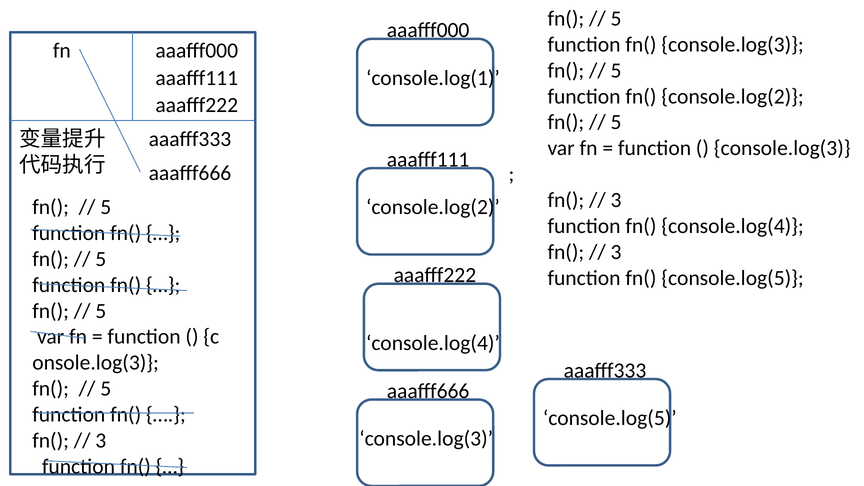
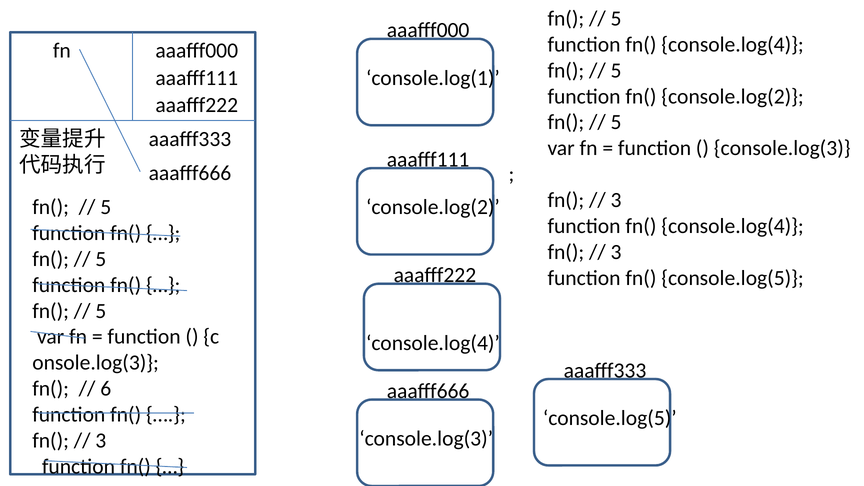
console.log(3 at (733, 45): console.log(3 -> console.log(4
5 at (106, 389): 5 -> 6
